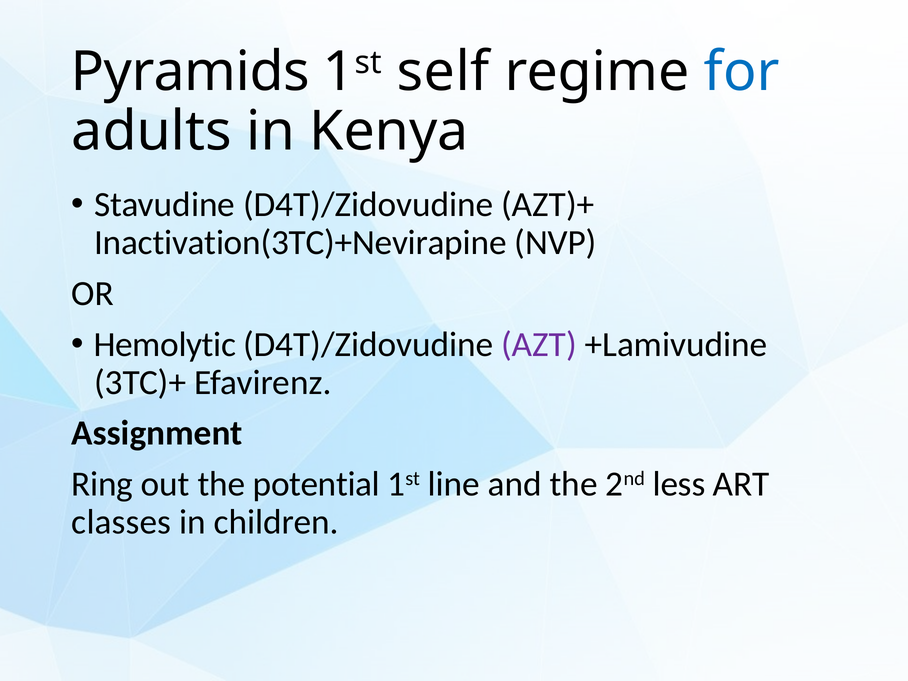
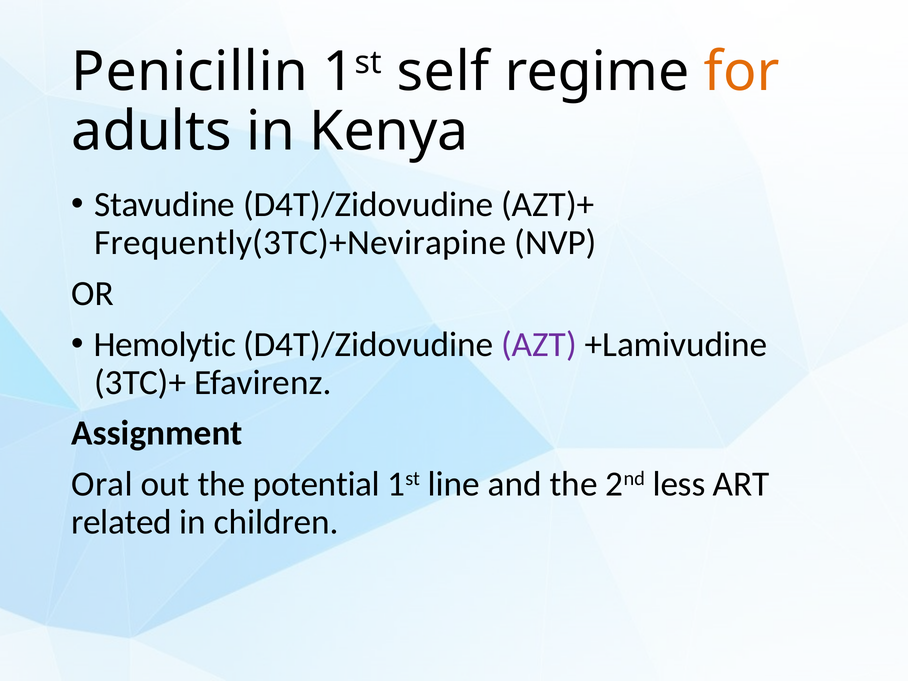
Pyramids: Pyramids -> Penicillin
for colour: blue -> orange
Inactivation(3TC)+Nevirapine: Inactivation(3TC)+Nevirapine -> Frequently(3TC)+Nevirapine
Ring: Ring -> Oral
classes: classes -> related
